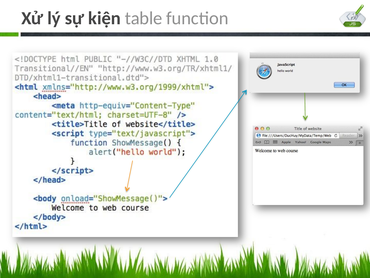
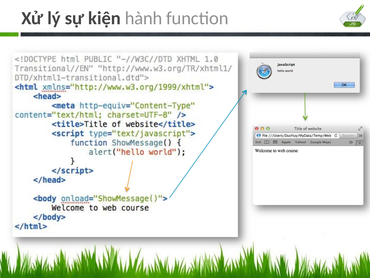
table: table -> hành
